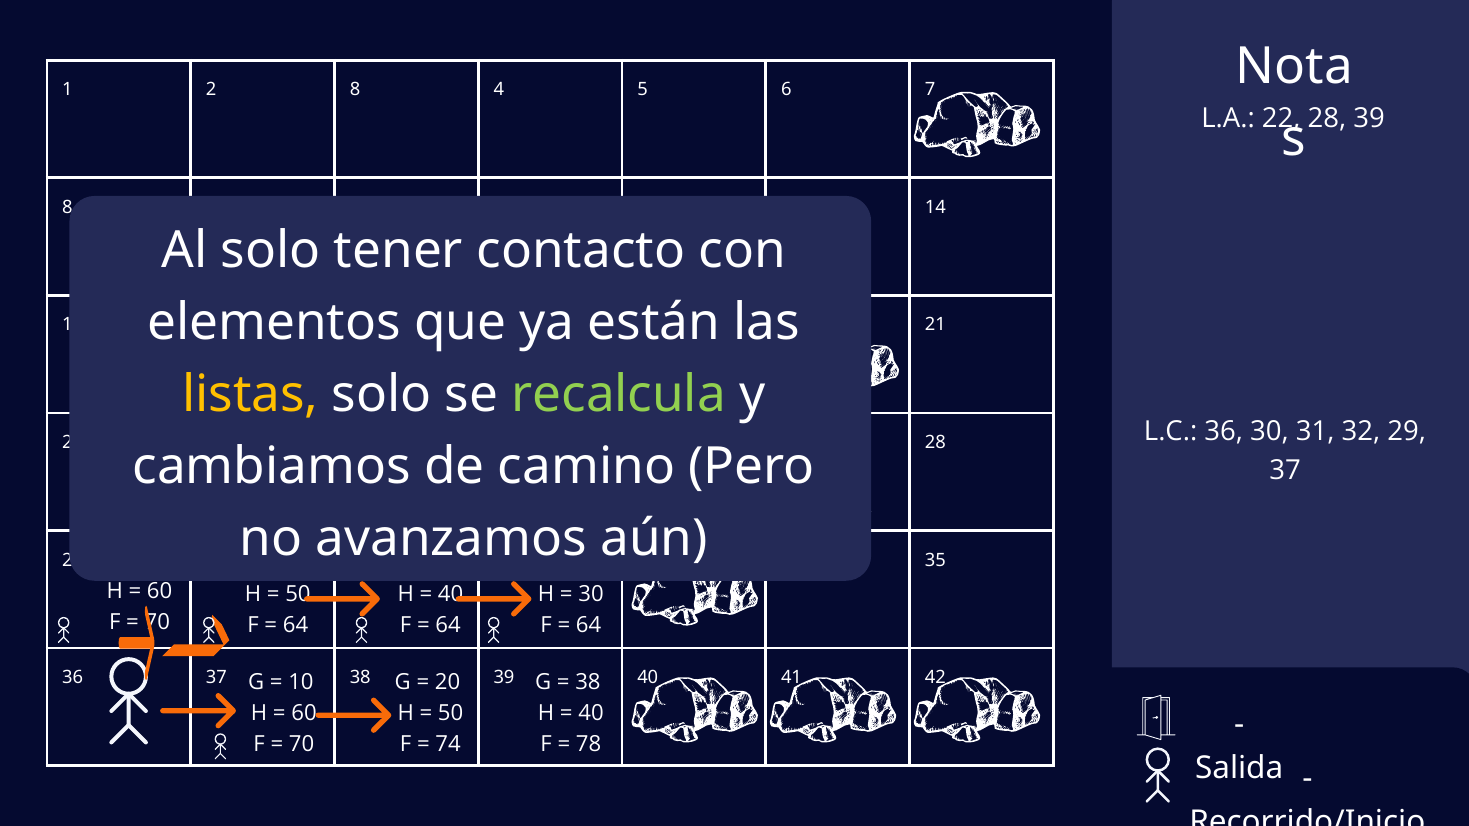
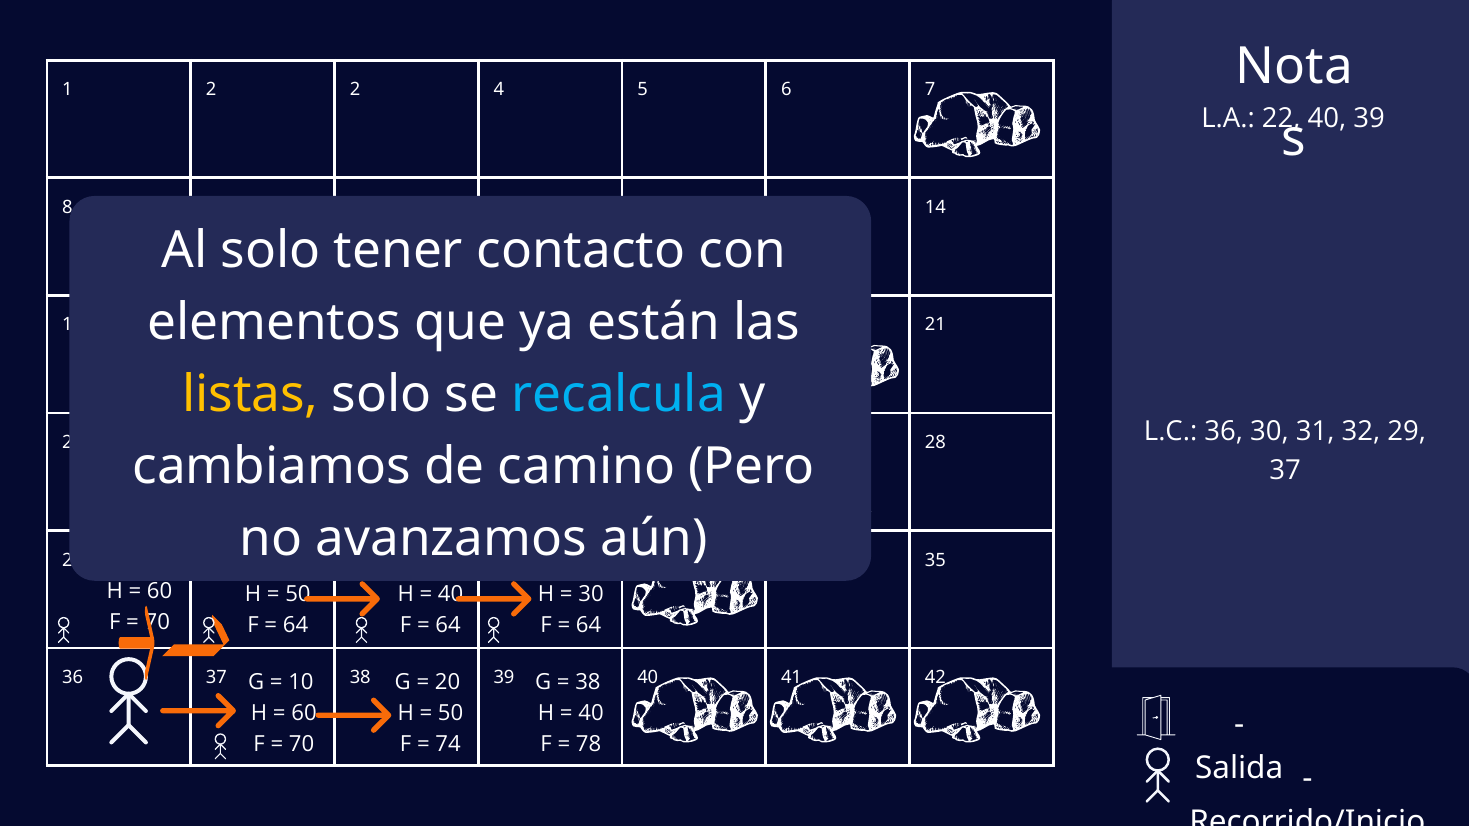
2 8: 8 -> 2
22 28: 28 -> 40
recalcula colour: light green -> light blue
